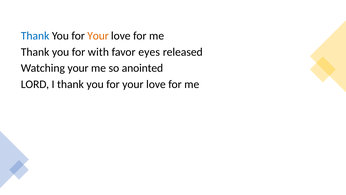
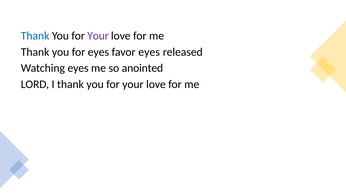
Your at (98, 36) colour: orange -> purple
for with: with -> eyes
Watching your: your -> eyes
